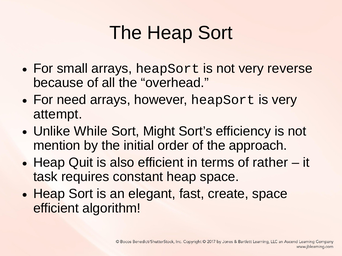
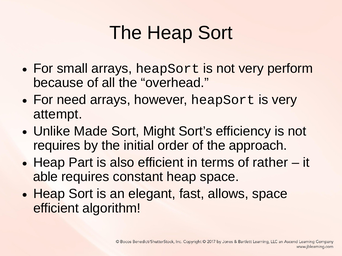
reverse: reverse -> perform
While: While -> Made
mention at (57, 146): mention -> requires
Quit: Quit -> Part
task: task -> able
create: create -> allows
